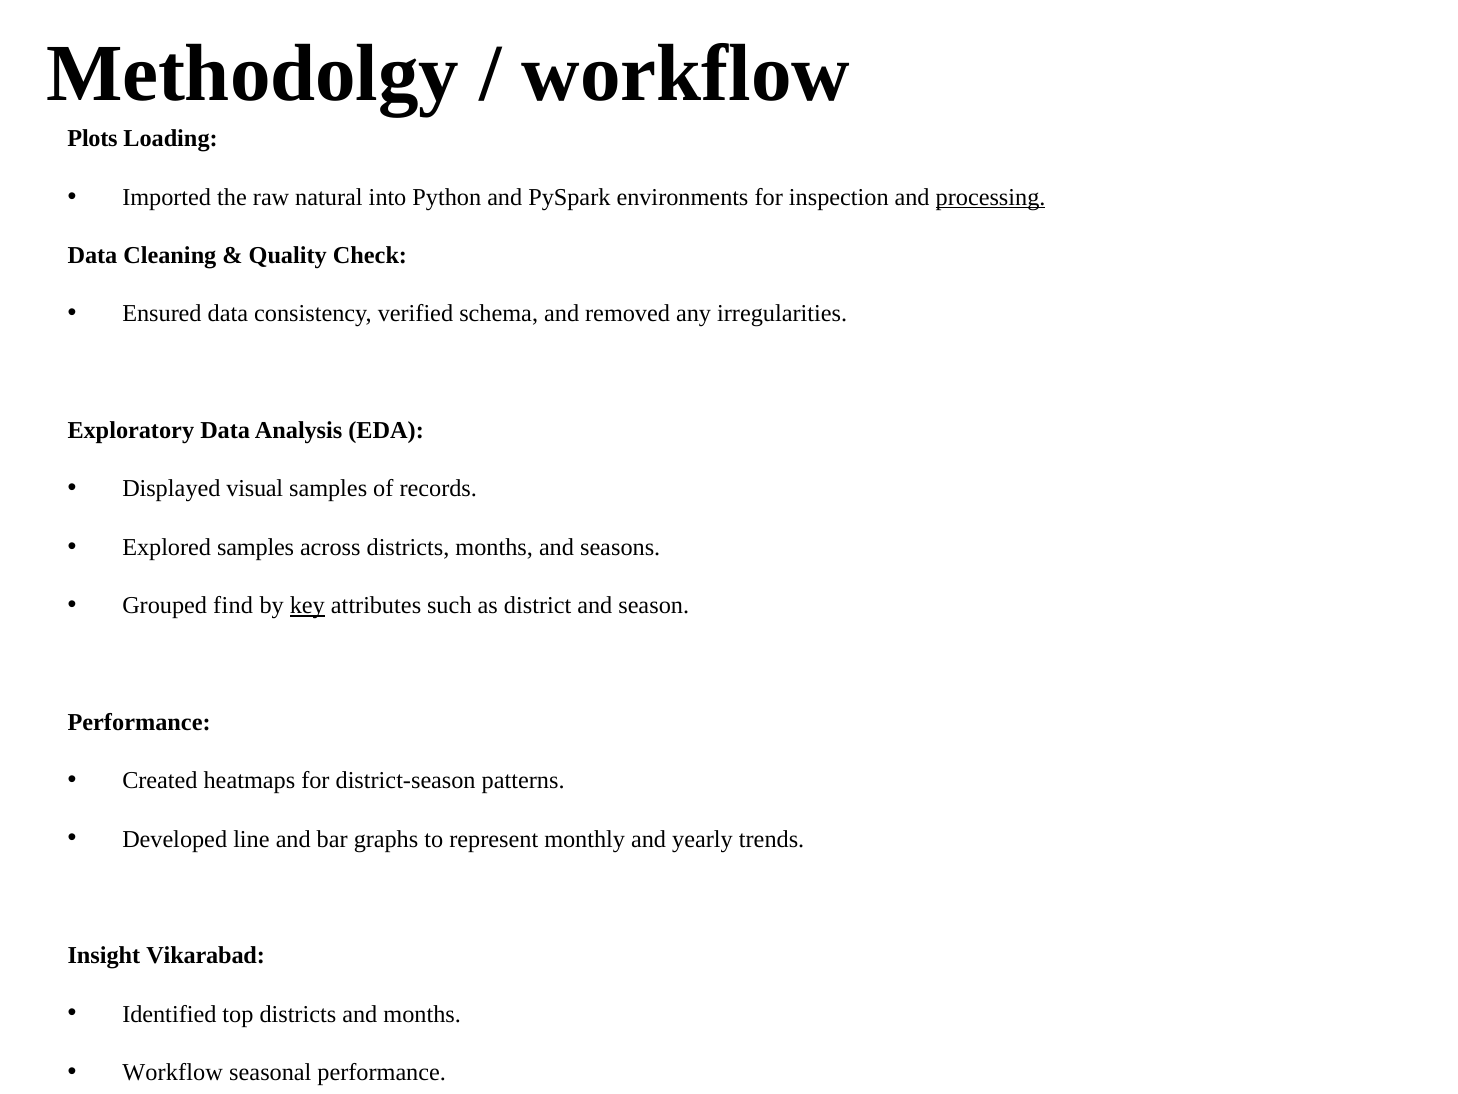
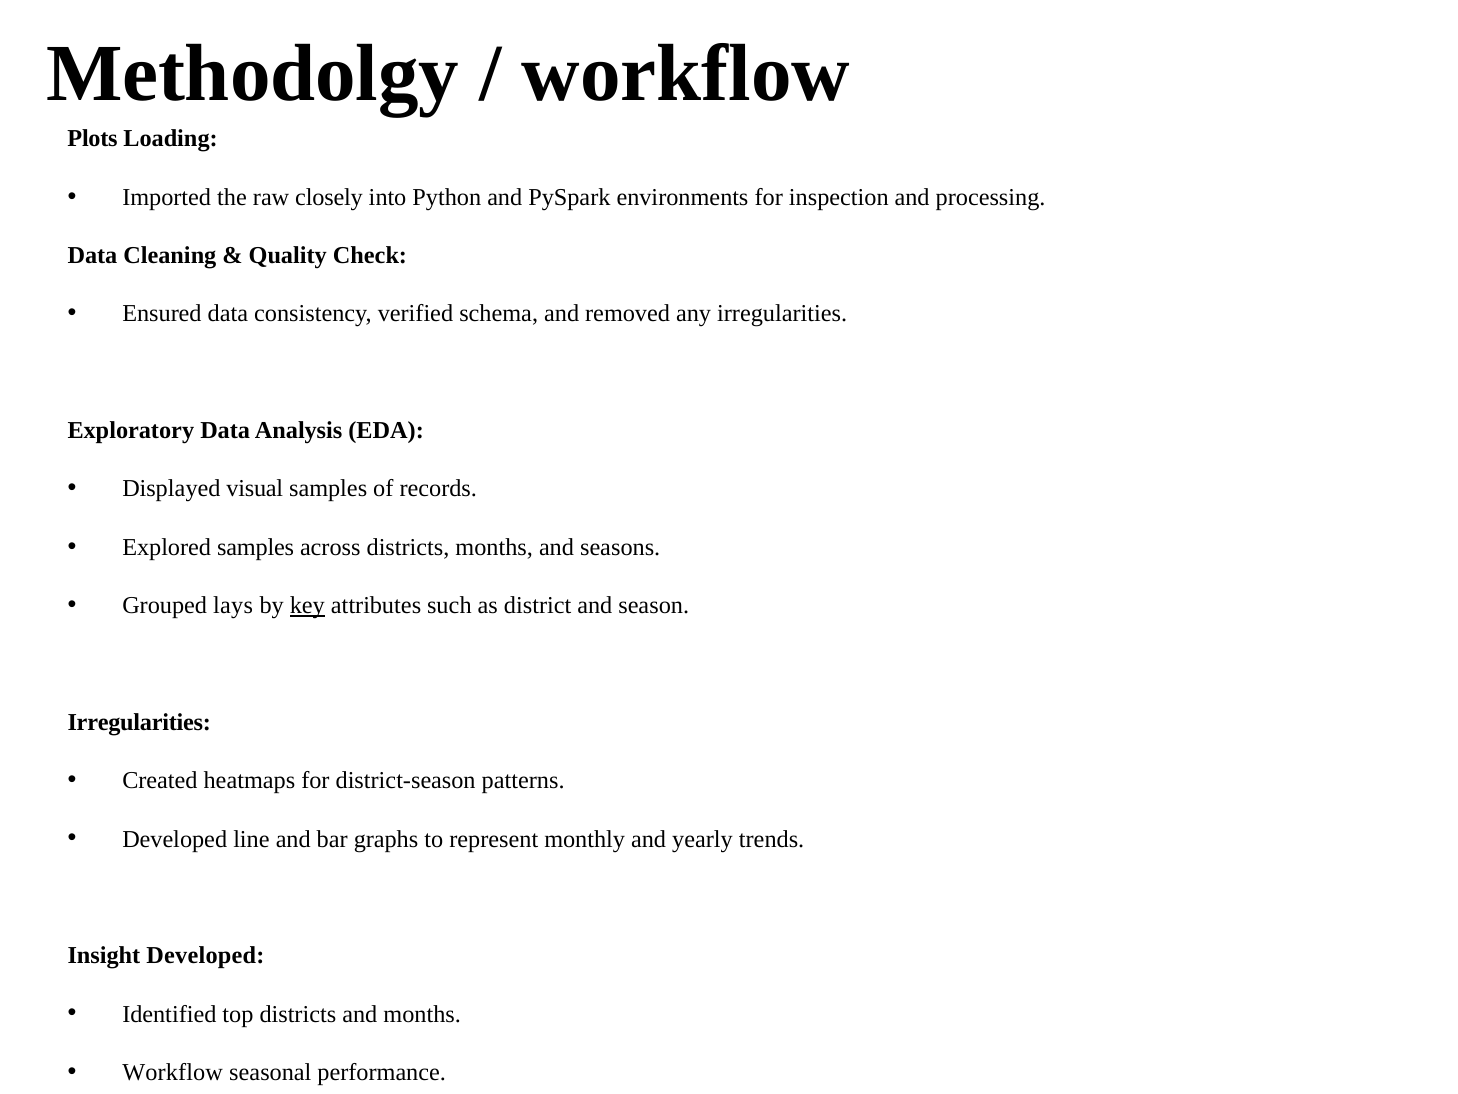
natural: natural -> closely
processing underline: present -> none
find: find -> lays
Performance at (139, 722): Performance -> Irregularities
Insight Vikarabad: Vikarabad -> Developed
